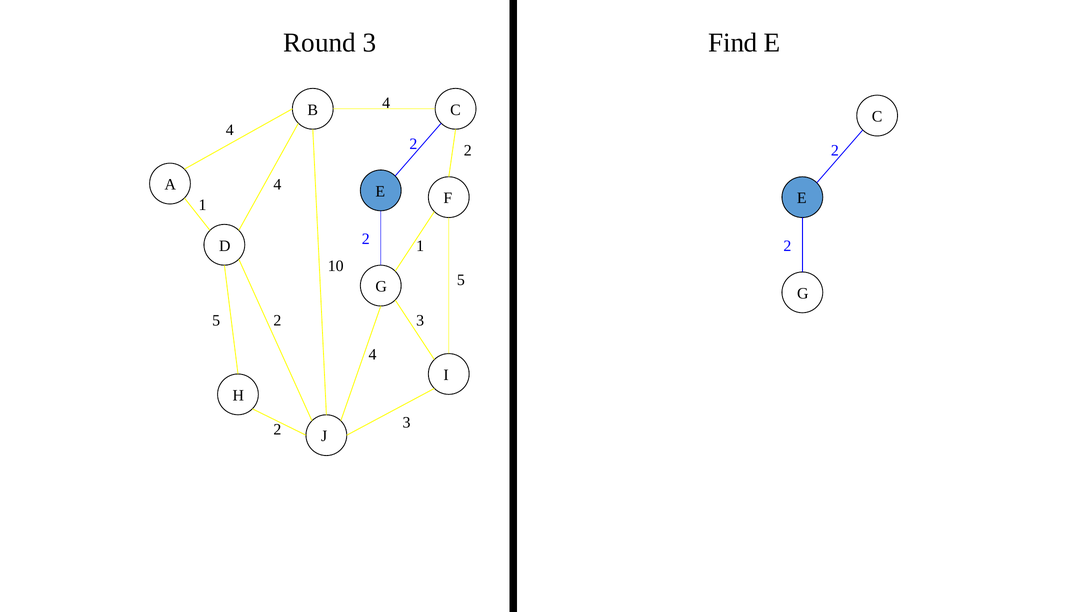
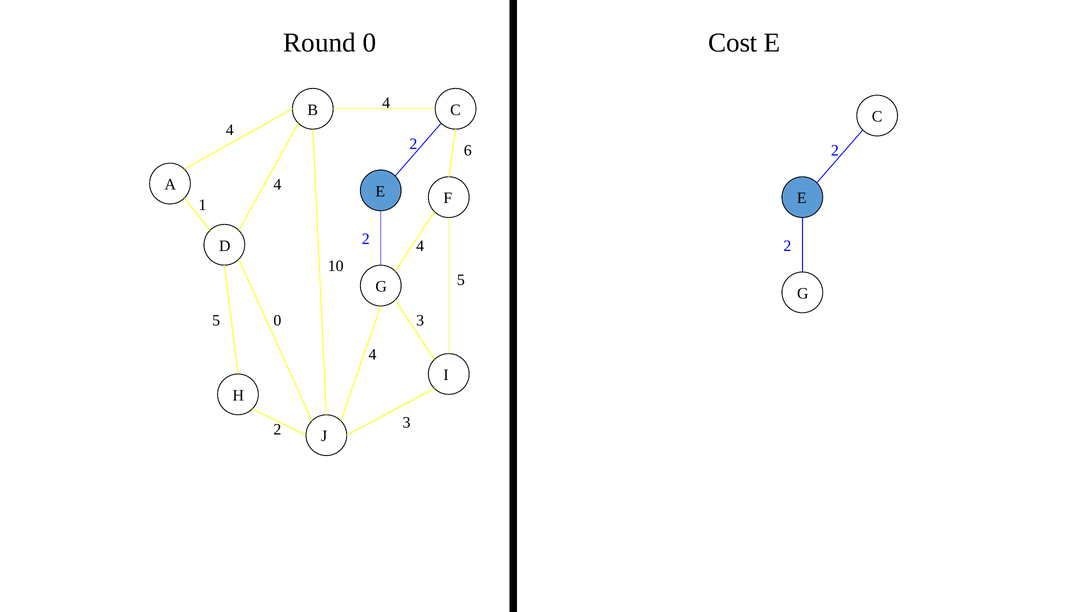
Round 3: 3 -> 0
Find: Find -> Cost
2 at (468, 151): 2 -> 6
2 1: 1 -> 4
5 2: 2 -> 0
